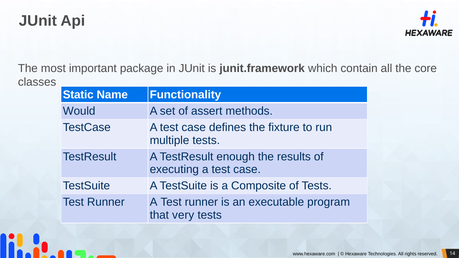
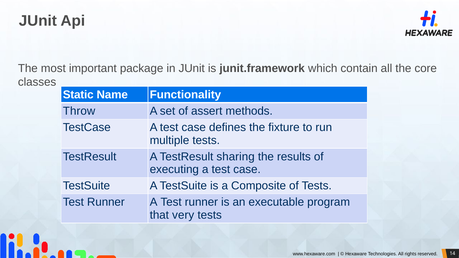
Would: Would -> Throw
enough: enough -> sharing
